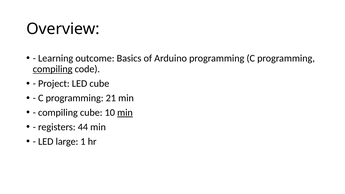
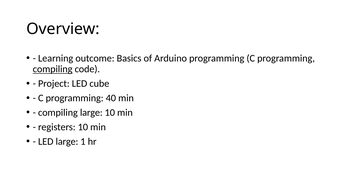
21: 21 -> 40
compiling cube: cube -> large
min at (125, 113) underline: present -> none
registers 44: 44 -> 10
